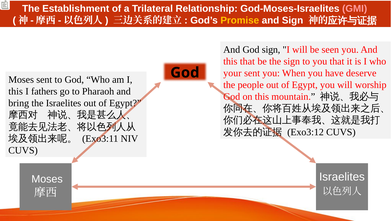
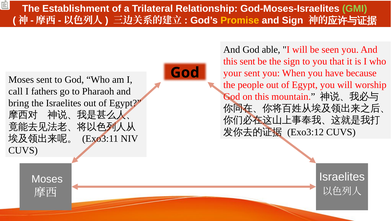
GMI colour: pink -> light green
God sign: sign -> able
this that: that -> sent
deserve: deserve -> because
this at (16, 91): this -> call
